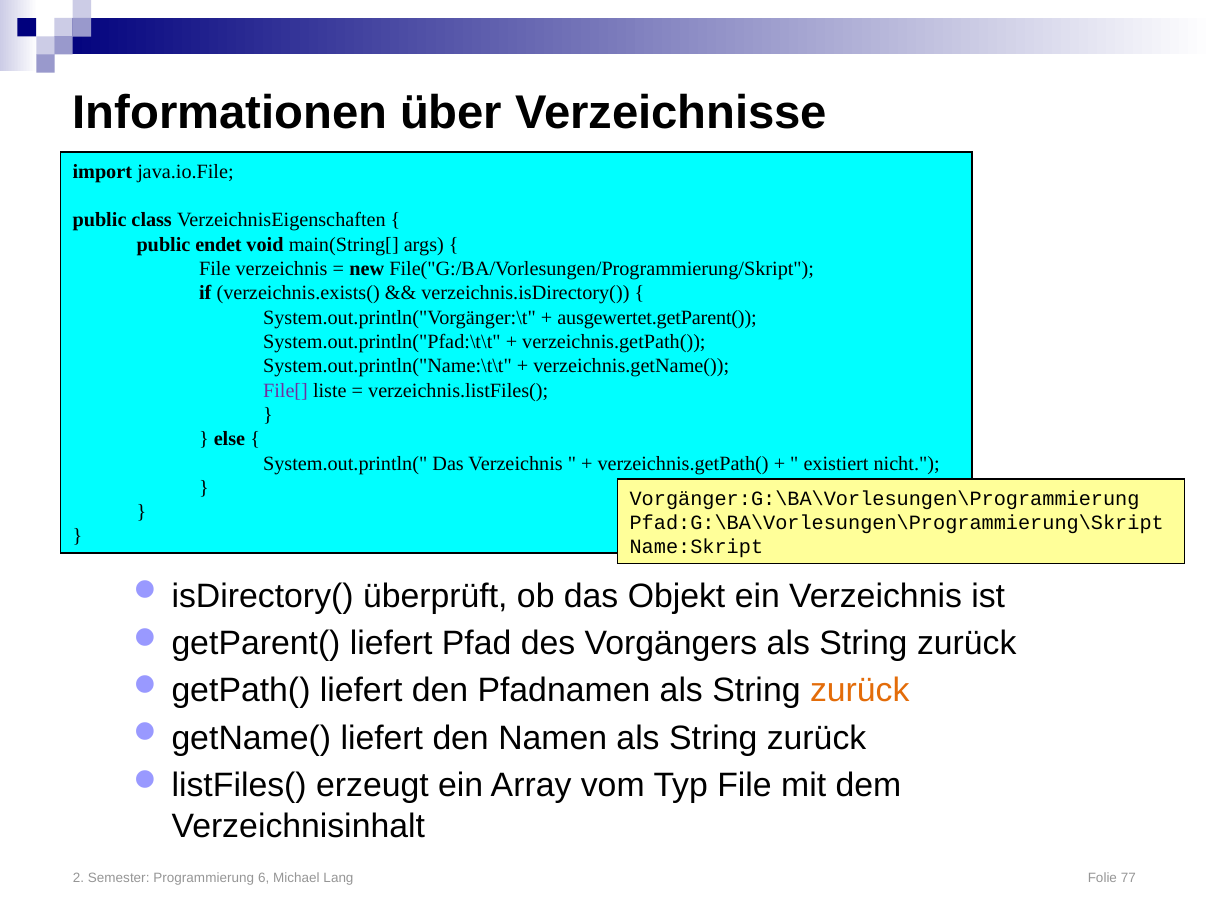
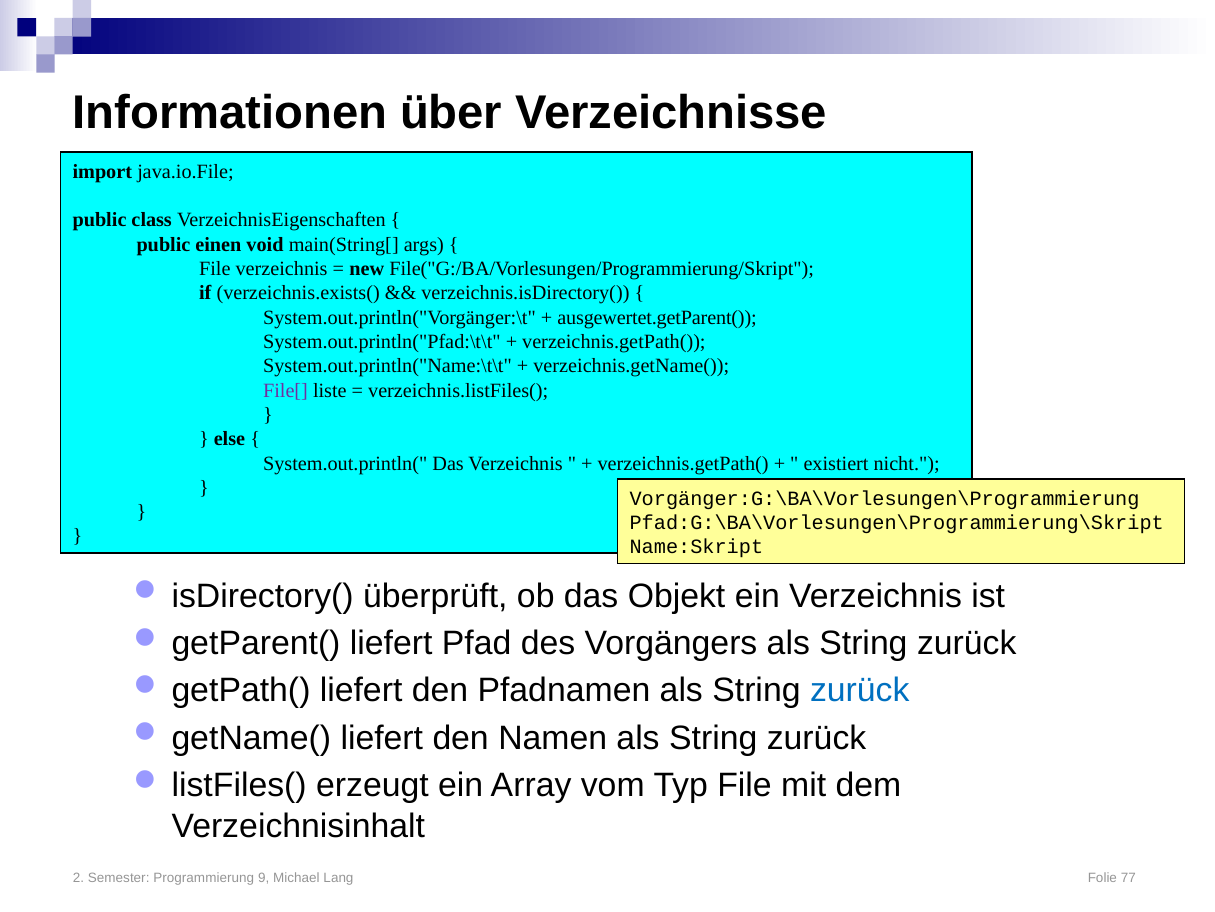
endet: endet -> einen
zurück at (860, 690) colour: orange -> blue
6: 6 -> 9
